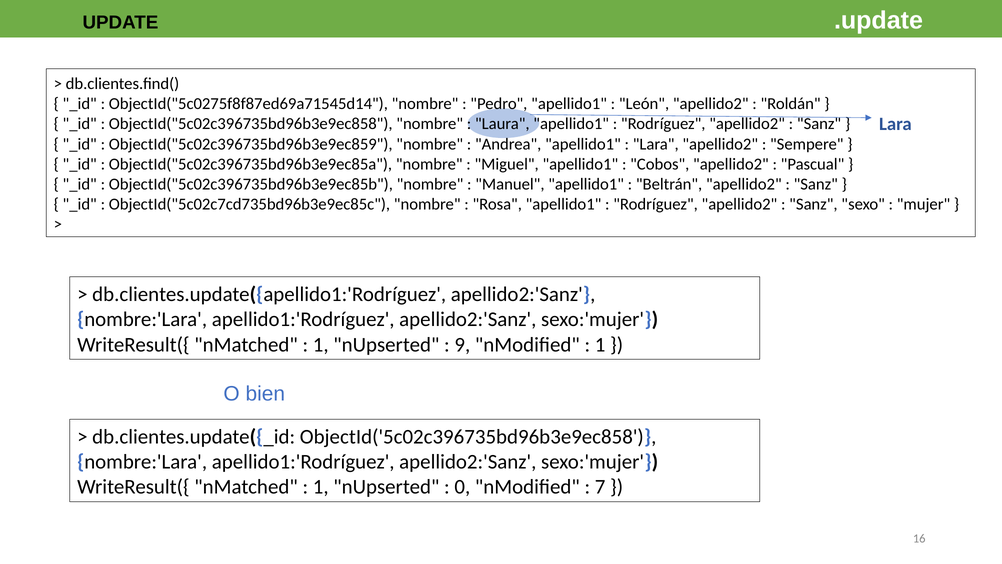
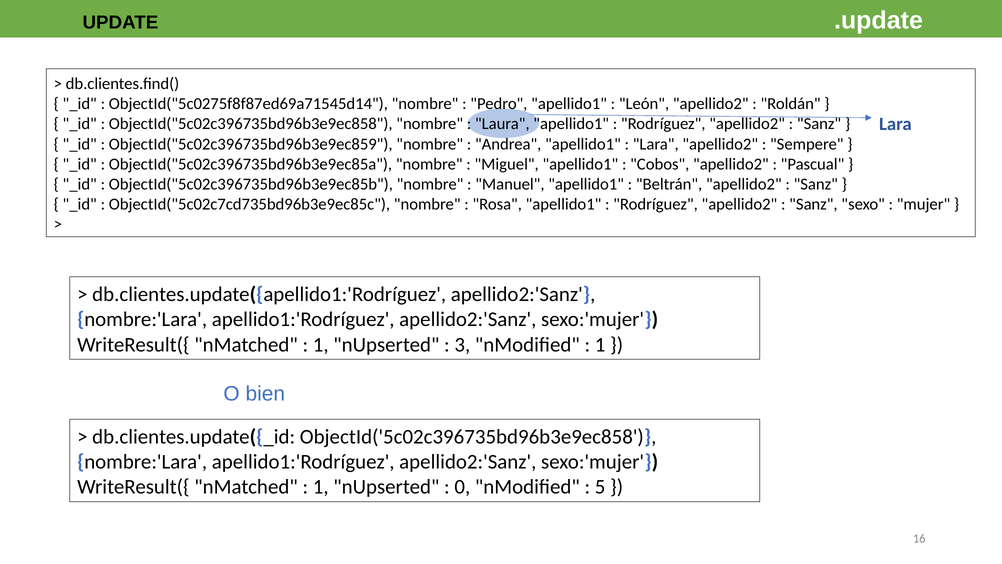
9: 9 -> 3
7: 7 -> 5
